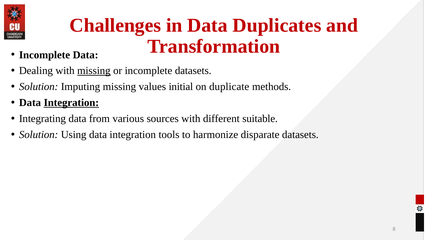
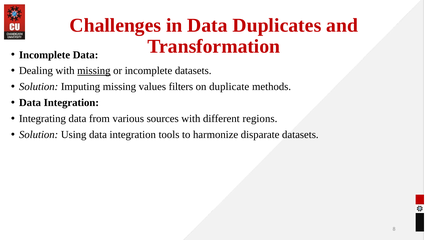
initial: initial -> filters
Integration at (71, 103) underline: present -> none
suitable: suitable -> regions
